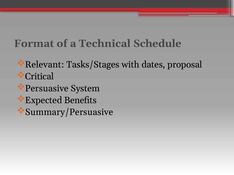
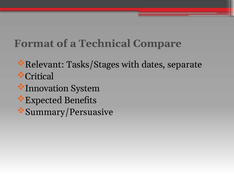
Schedule: Schedule -> Compare
proposal: proposal -> separate
Persuasive: Persuasive -> Innovation
